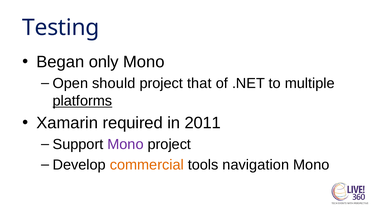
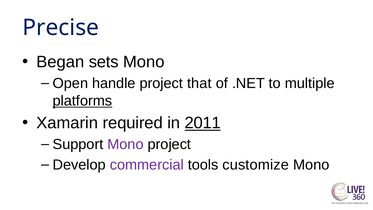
Testing: Testing -> Precise
only: only -> sets
should: should -> handle
2011 underline: none -> present
commercial colour: orange -> purple
navigation: navigation -> customize
